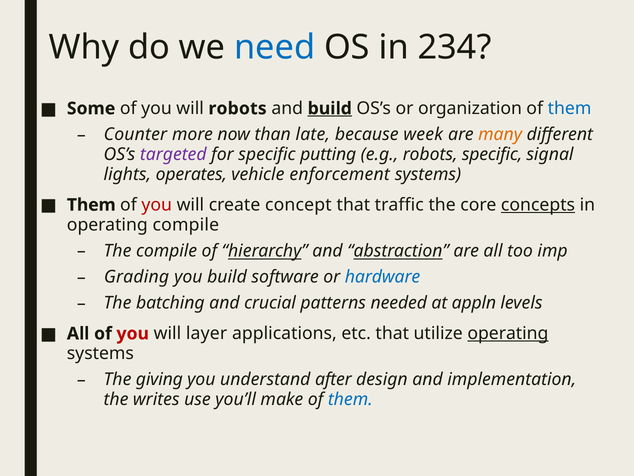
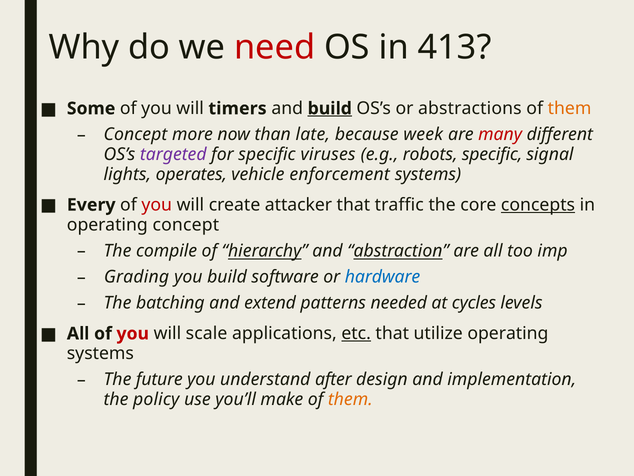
need colour: blue -> red
234: 234 -> 413
will robots: robots -> timers
organization: organization -> abstractions
them at (570, 108) colour: blue -> orange
Counter at (135, 134): Counter -> Concept
many colour: orange -> red
putting: putting -> viruses
Them at (91, 205): Them -> Every
concept: concept -> attacker
operating compile: compile -> concept
crucial: crucial -> extend
appln: appln -> cycles
layer: layer -> scale
etc underline: none -> present
operating at (508, 333) underline: present -> none
giving: giving -> future
writes: writes -> policy
them at (350, 399) colour: blue -> orange
